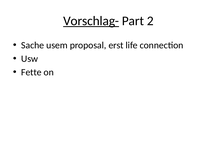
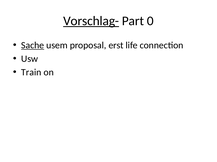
2: 2 -> 0
Sache underline: none -> present
Fette: Fette -> Train
